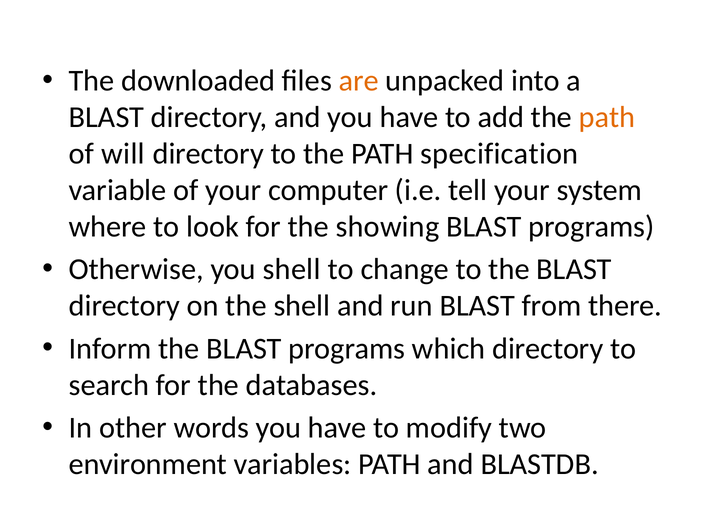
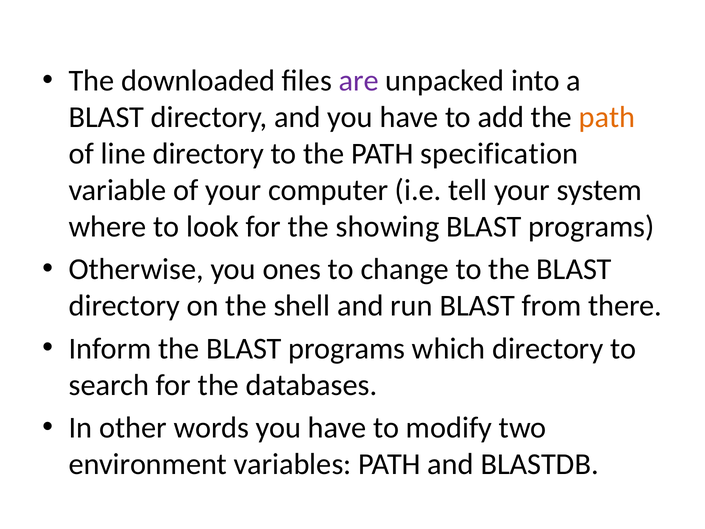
are colour: orange -> purple
will: will -> line
you shell: shell -> ones
